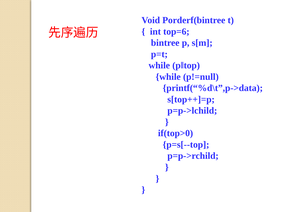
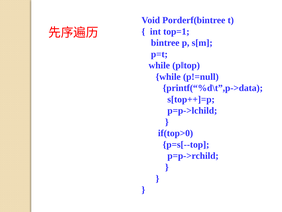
top=6: top=6 -> top=1
